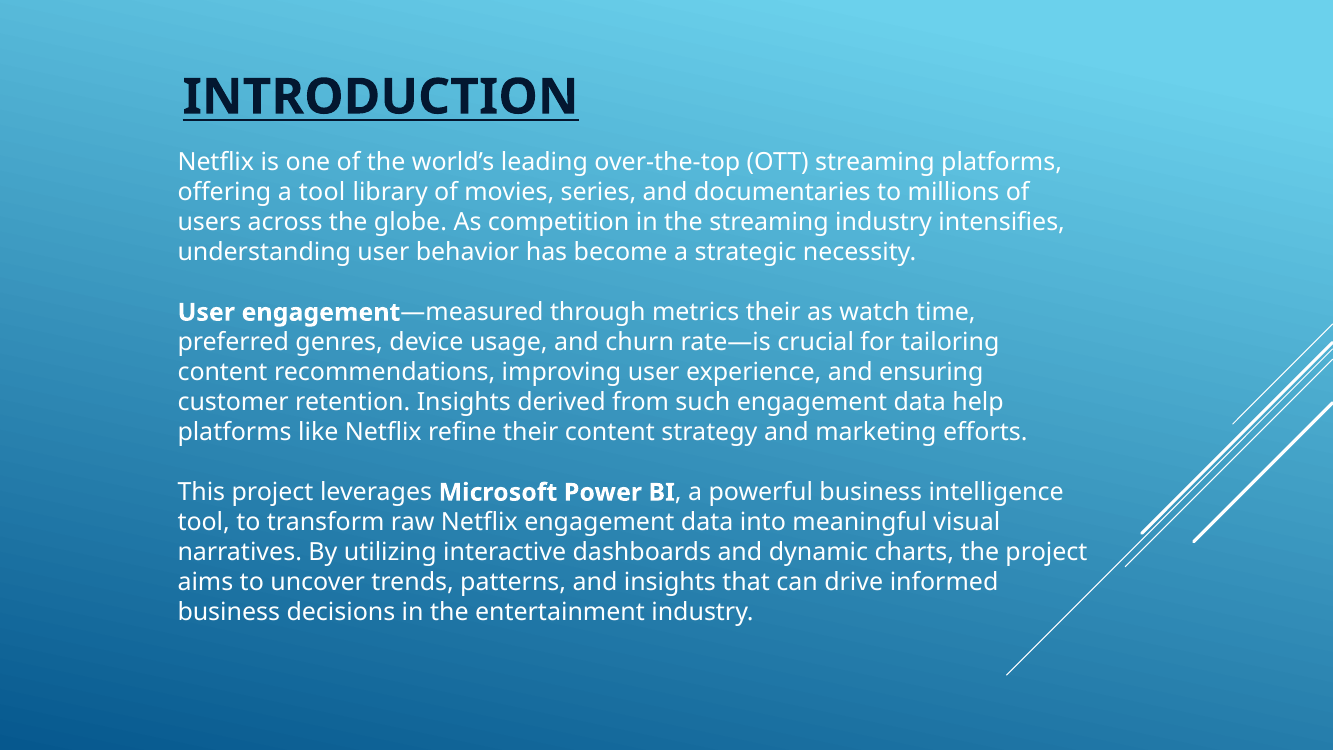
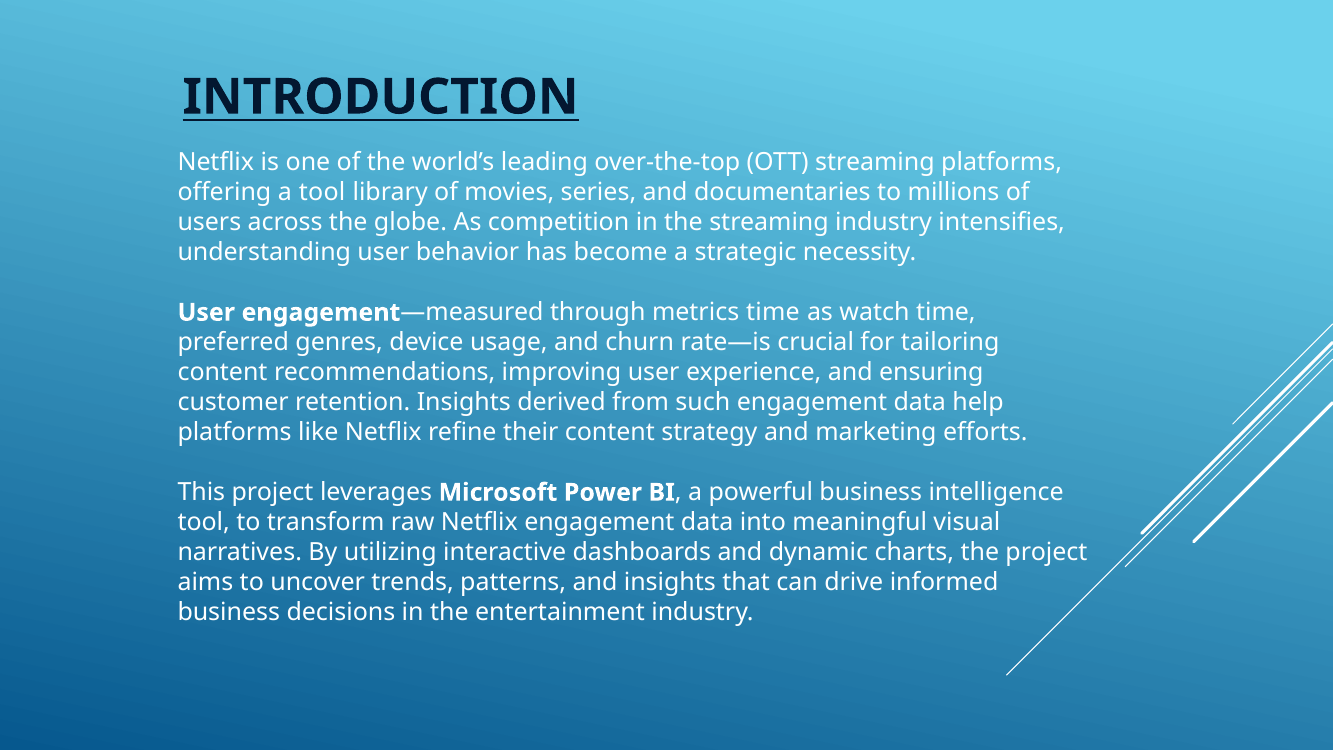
metrics their: their -> time
